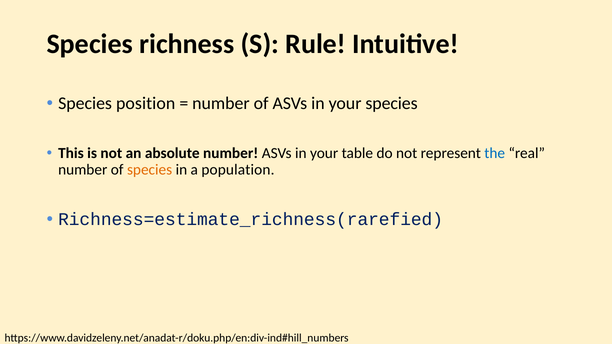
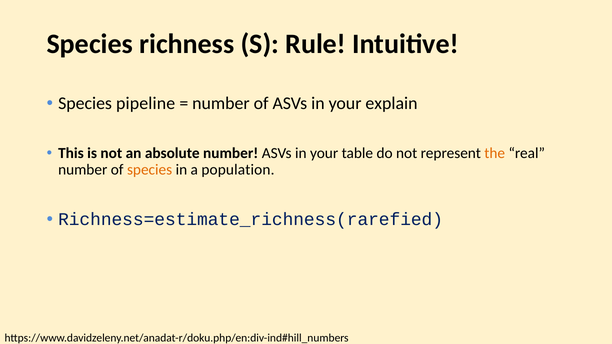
position: position -> pipeline
your species: species -> explain
the colour: blue -> orange
